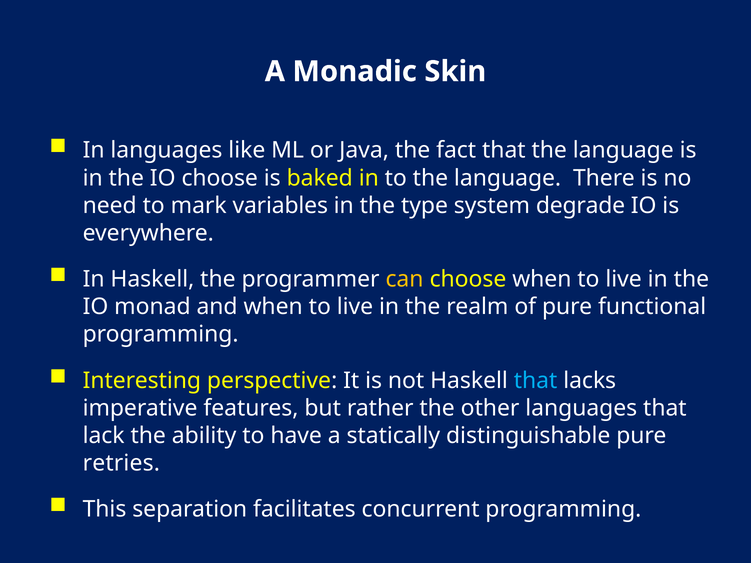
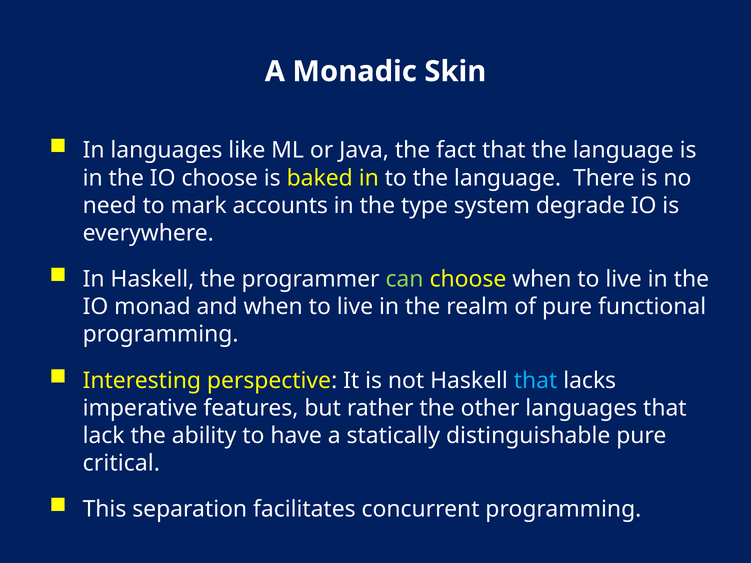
variables: variables -> accounts
can colour: yellow -> light green
retries: retries -> critical
